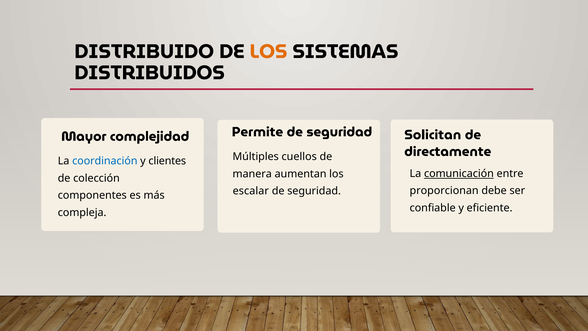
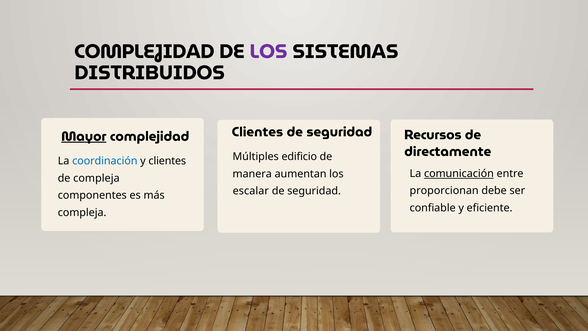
DISTRIBUIDO at (144, 51): DISTRIBUIDO -> COMPLEJIDAD
LOS at (269, 51) colour: orange -> purple
Permite at (257, 132): Permite -> Clientes
Solicitan: Solicitan -> Recursos
Mayor underline: none -> present
cuellos: cuellos -> edificio
de colección: colección -> compleja
